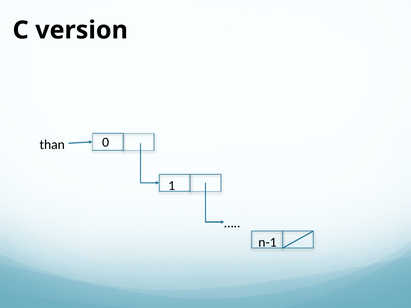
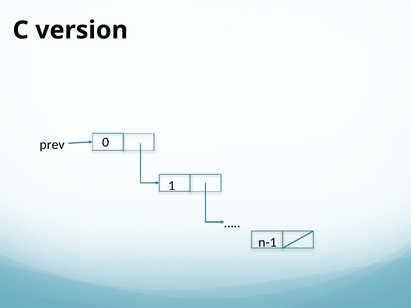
than: than -> prev
